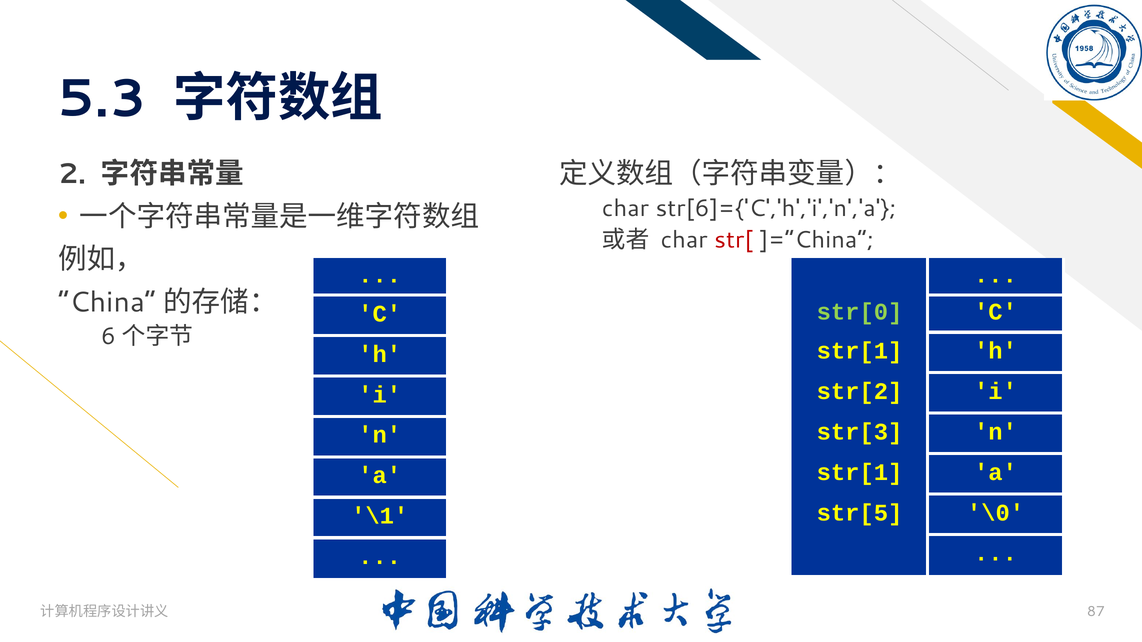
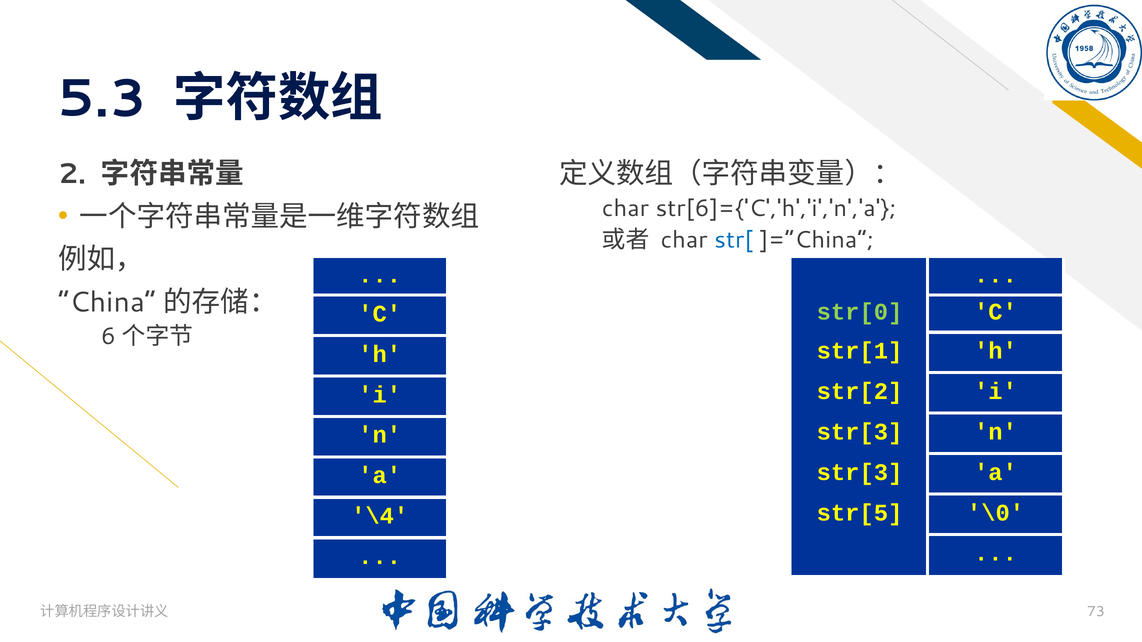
str[ colour: red -> blue
str[1 at (860, 473): str[1 -> str[3
\1: \1 -> \4
87: 87 -> 73
